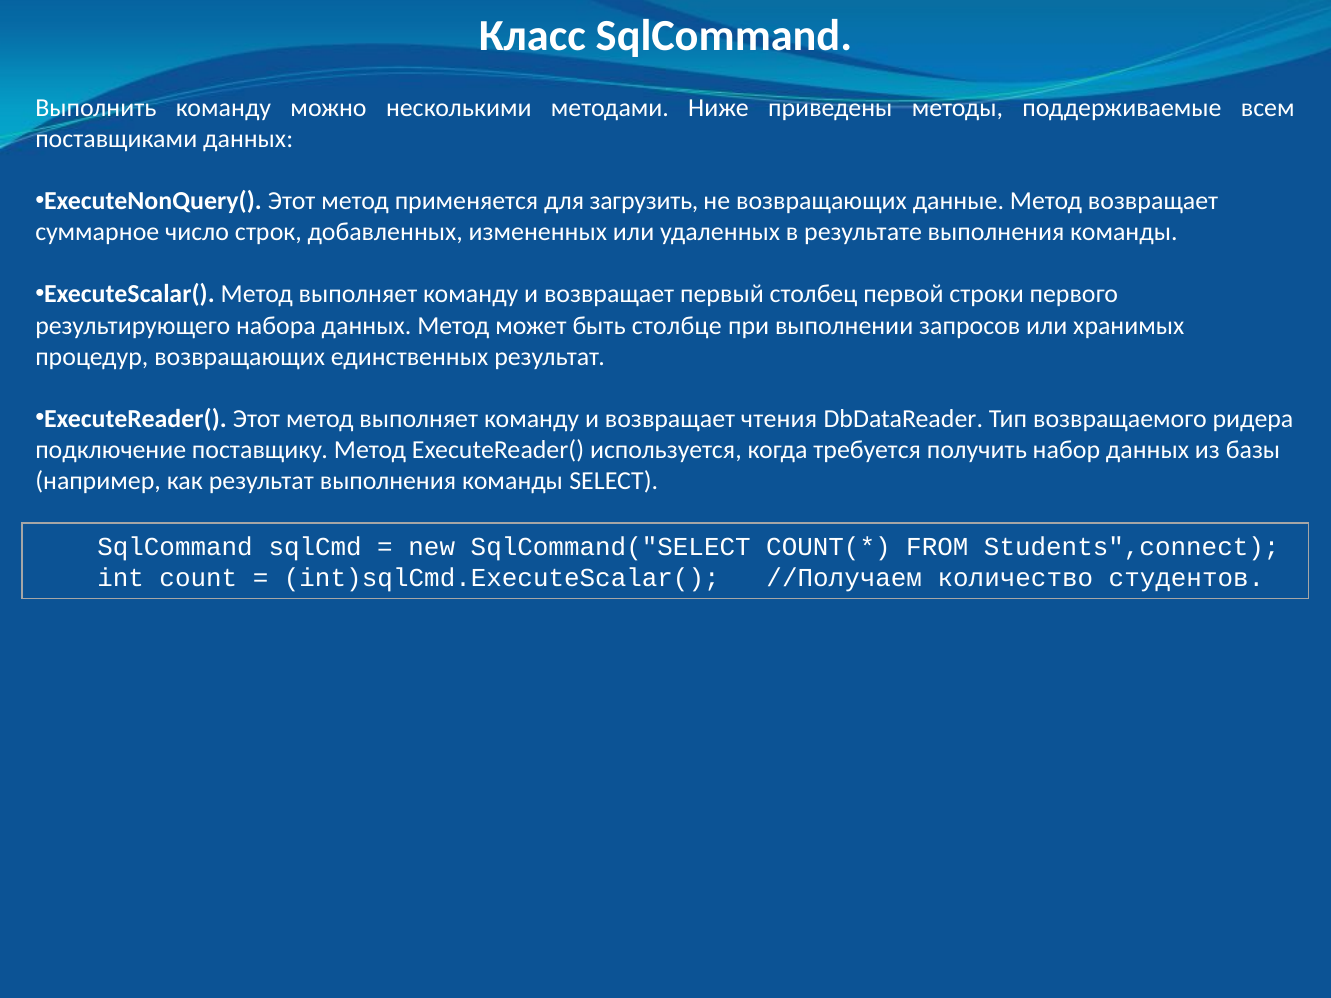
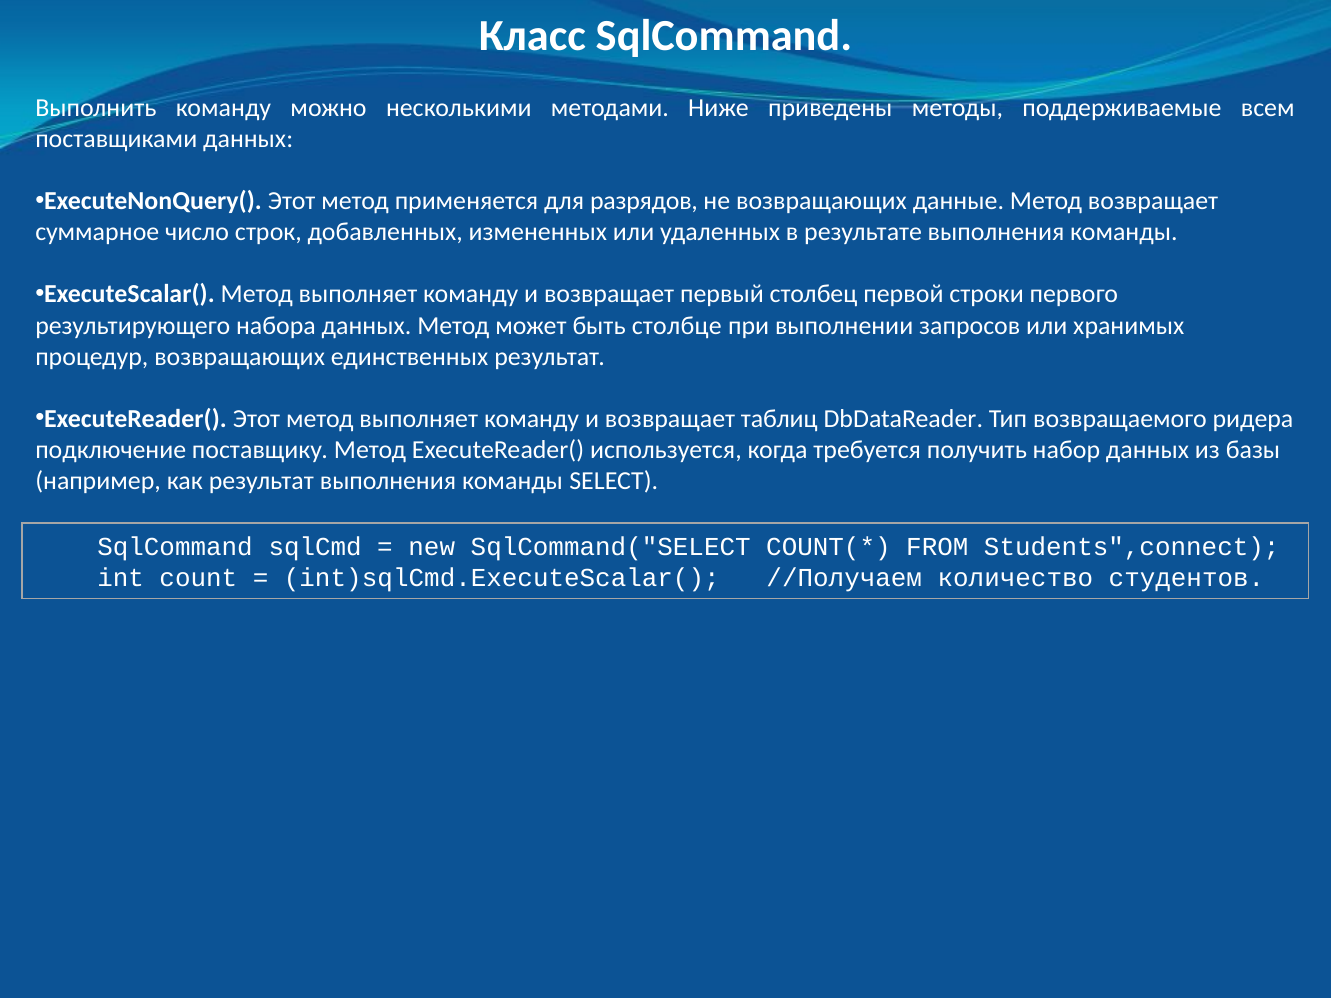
загрузить: загрузить -> разрядов
чтения: чтения -> таблиц
